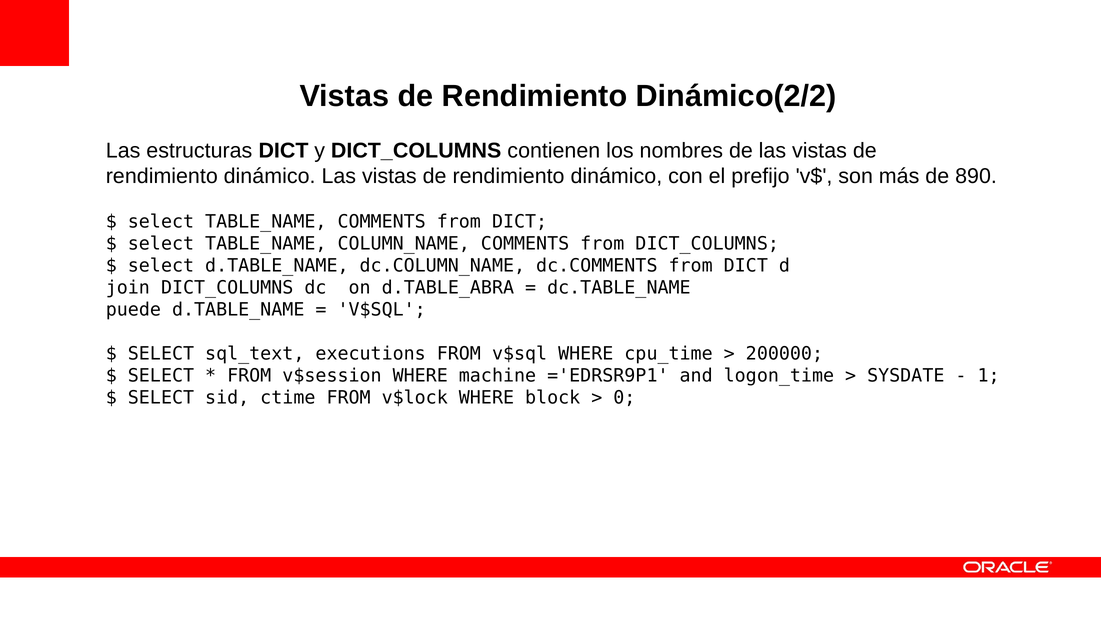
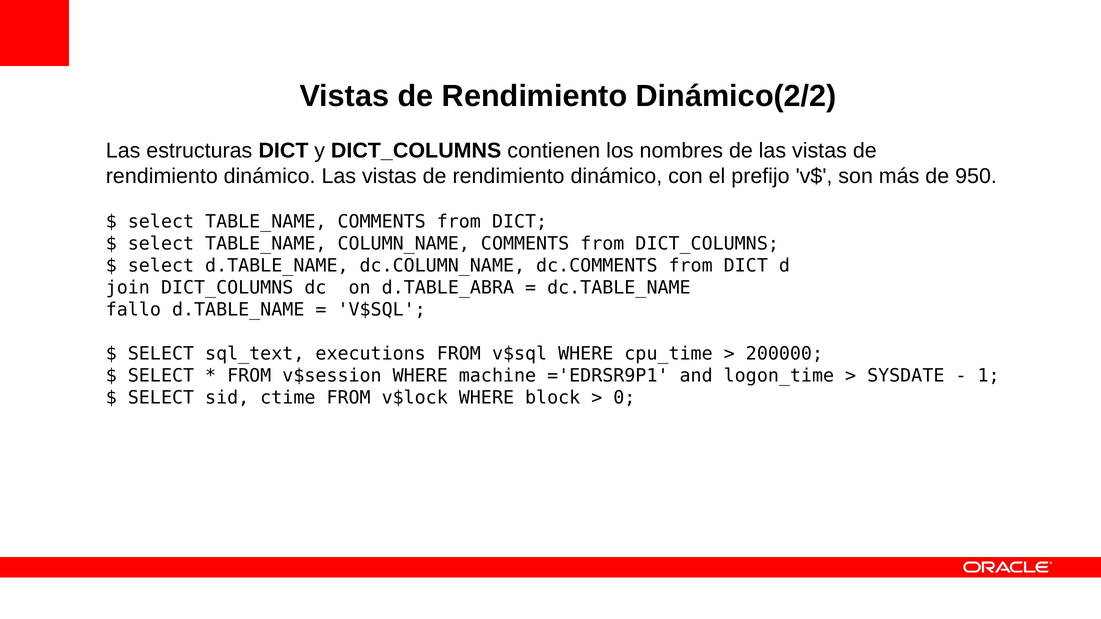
890: 890 -> 950
puede: puede -> fallo
